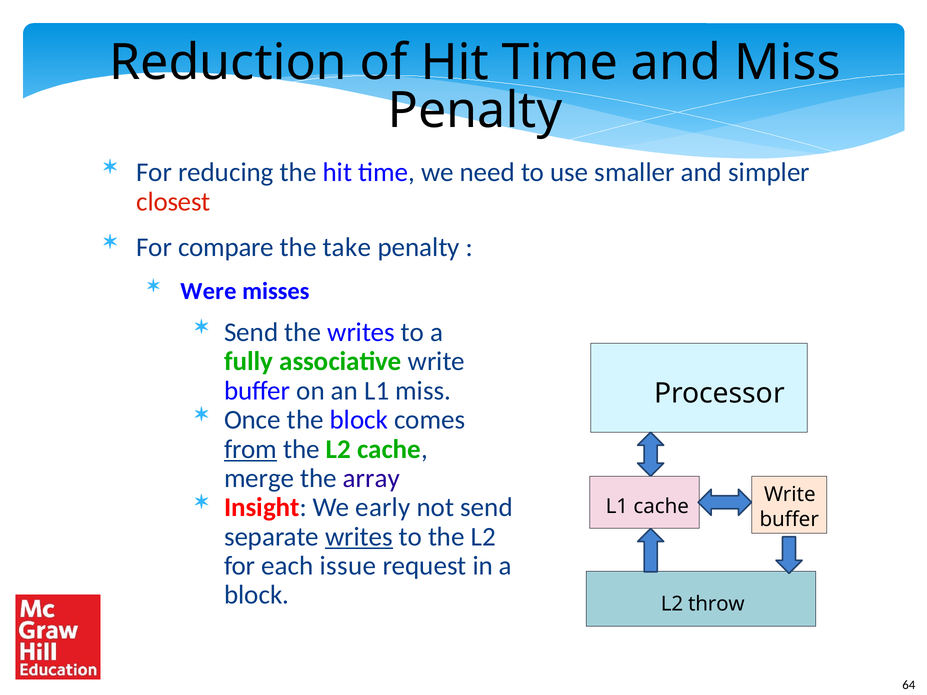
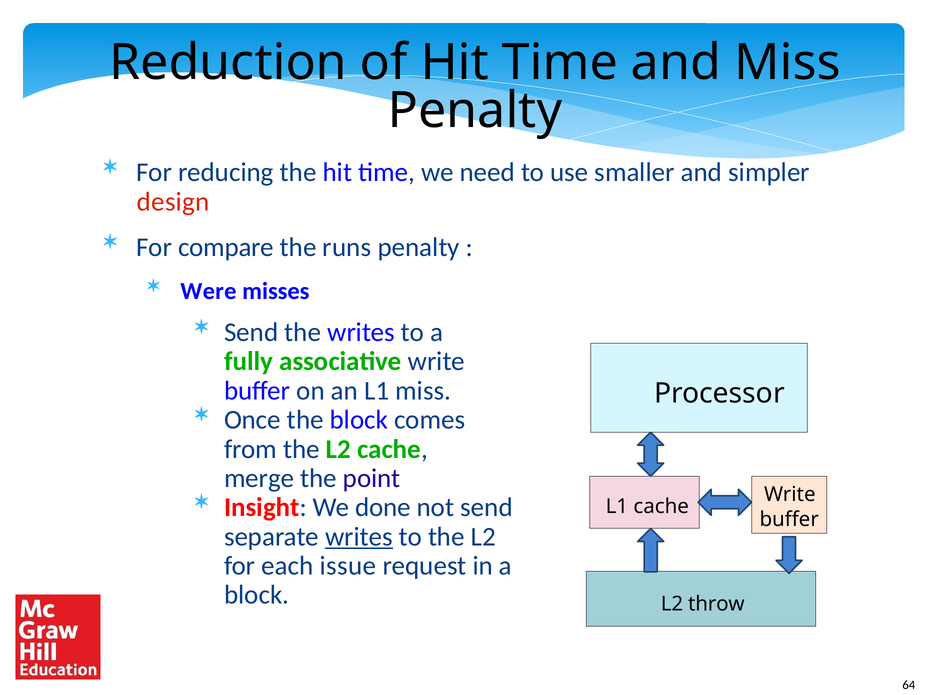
closest: closest -> design
take: take -> runs
from underline: present -> none
array: array -> point
early: early -> done
